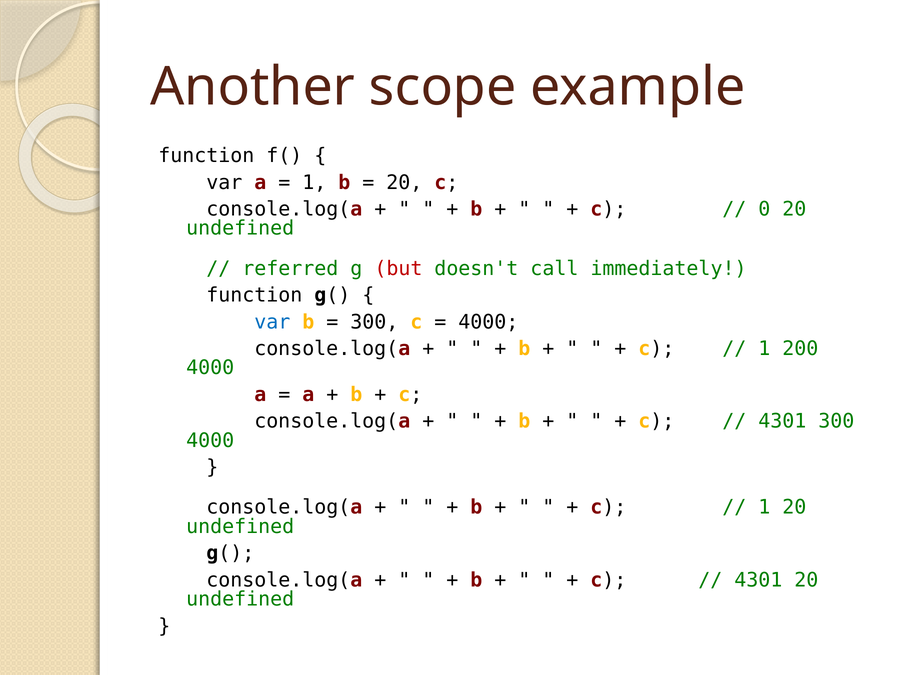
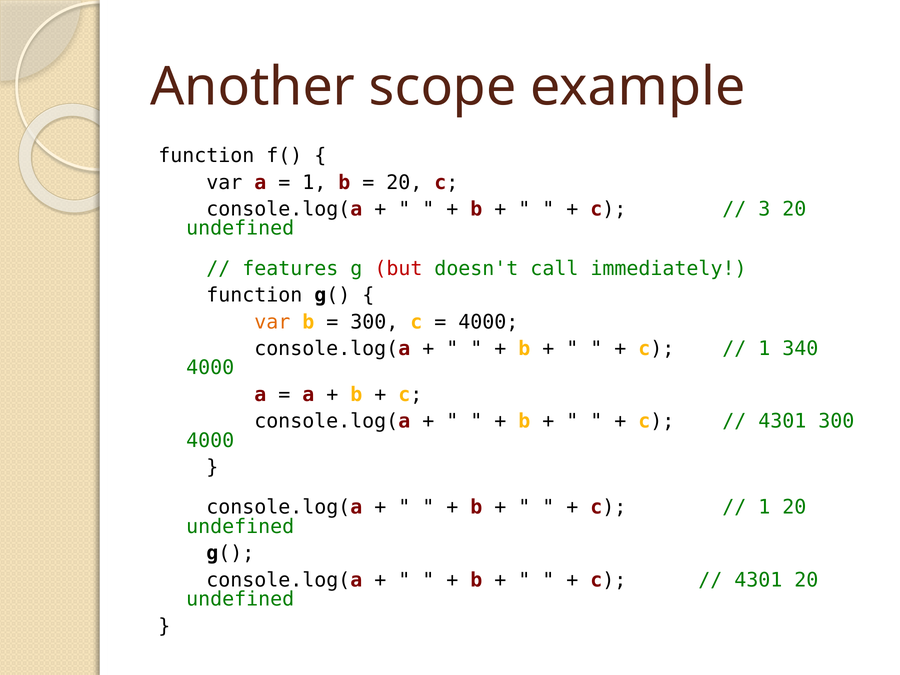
0: 0 -> 3
referred: referred -> features
var at (272, 322) colour: blue -> orange
200: 200 -> 340
